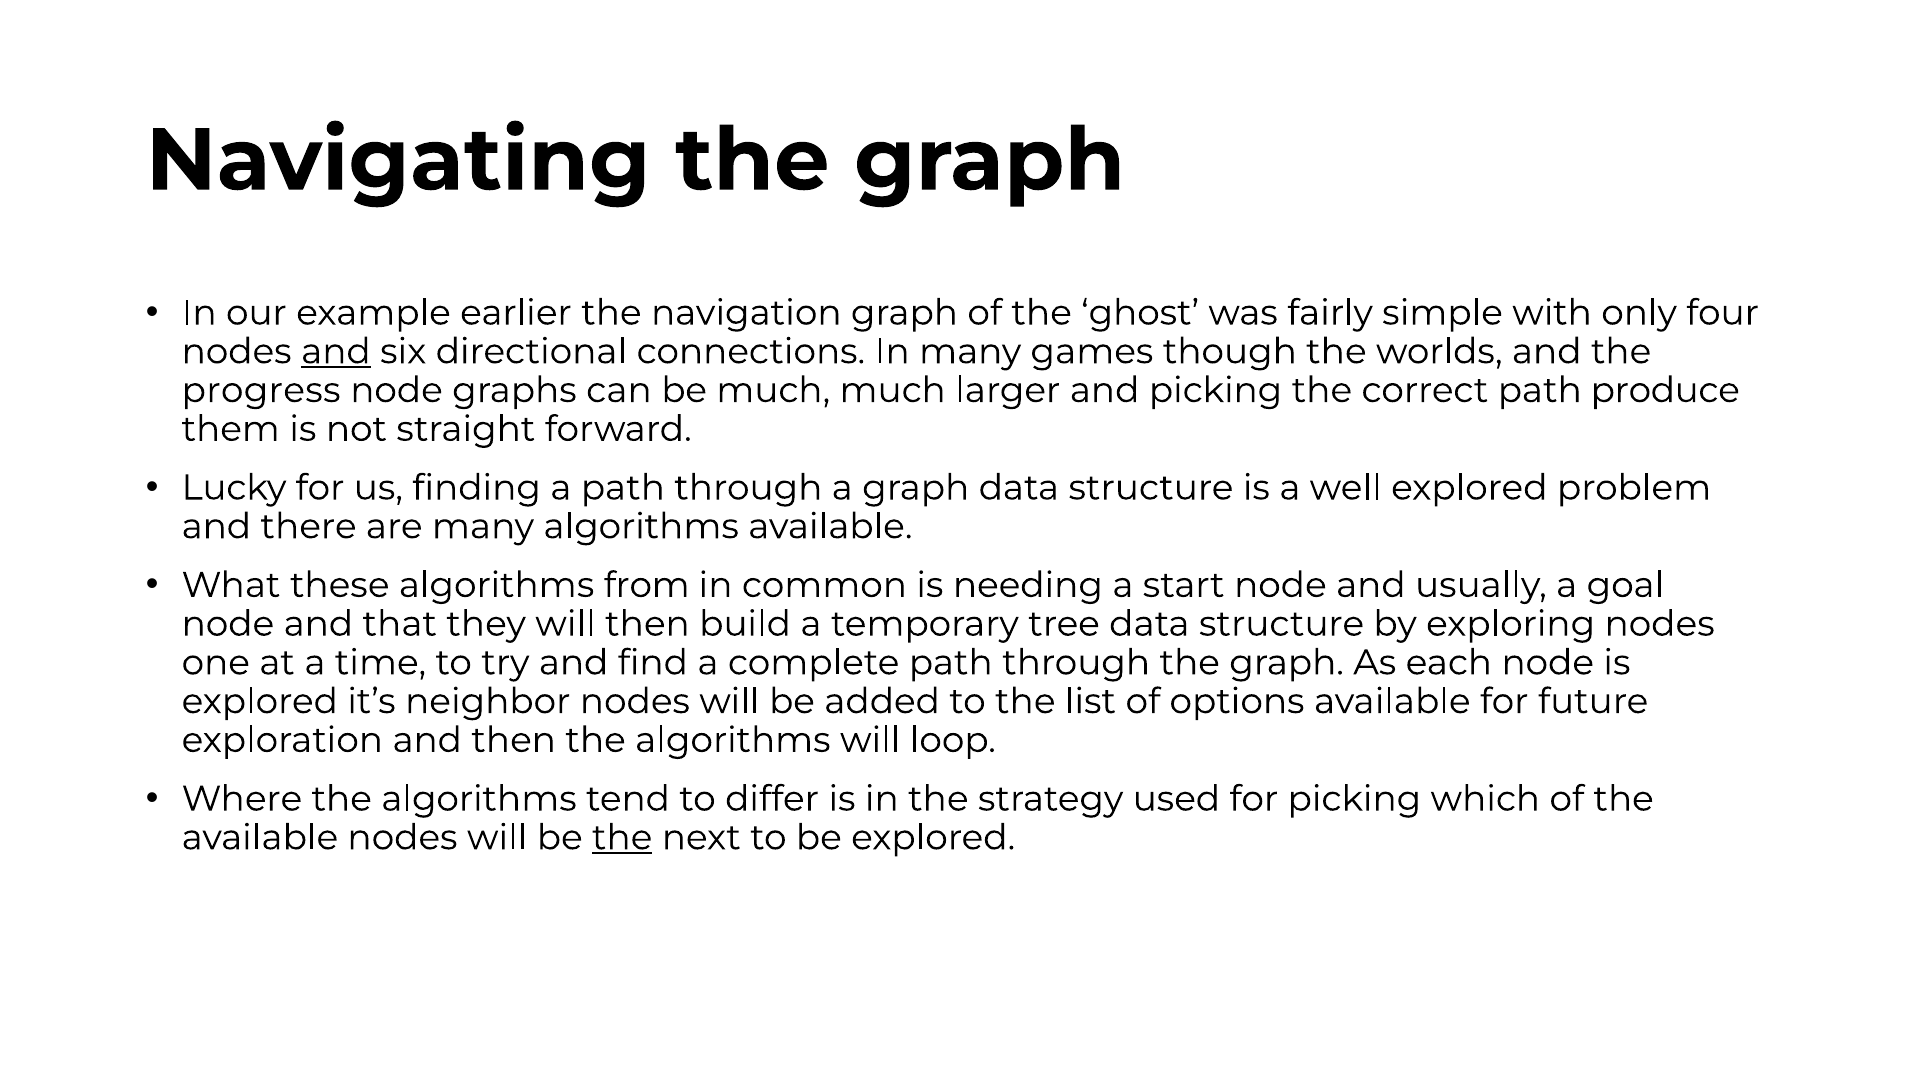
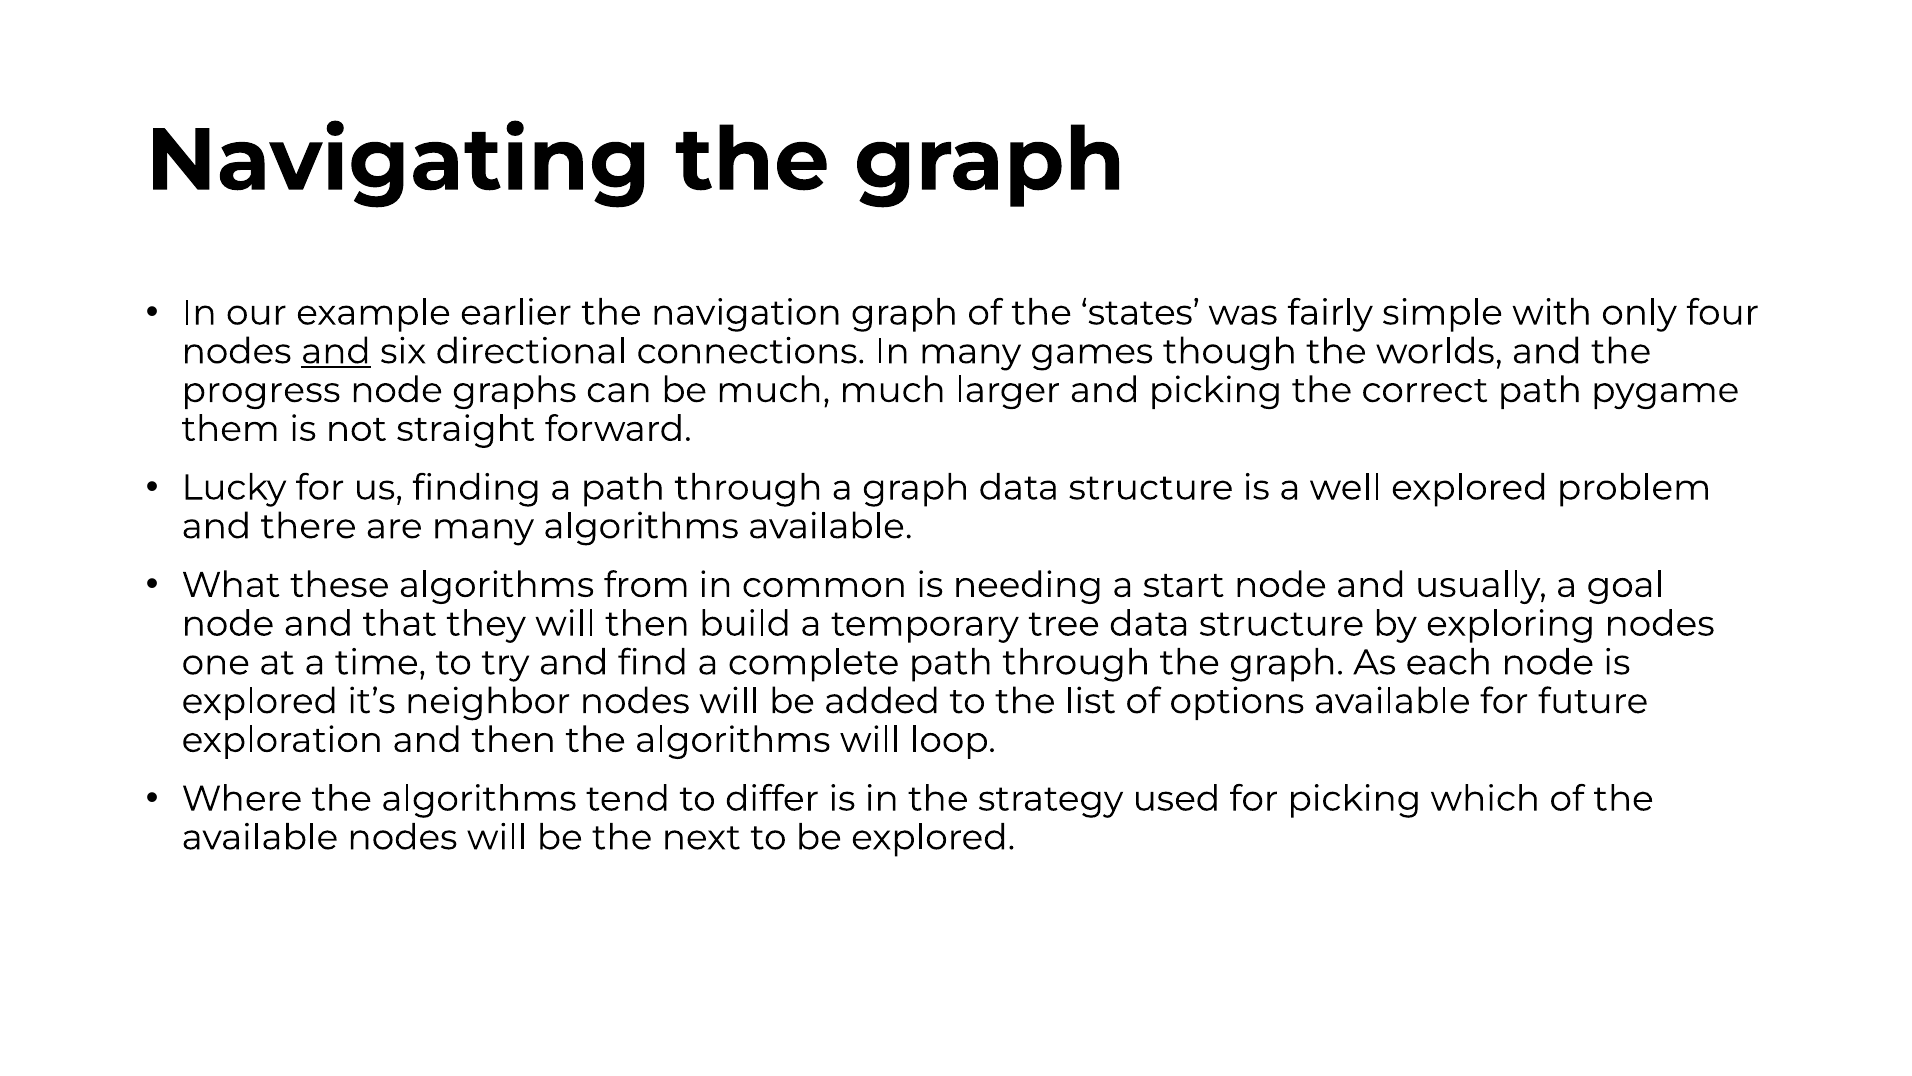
ghost: ghost -> states
produce: produce -> pygame
the at (622, 837) underline: present -> none
